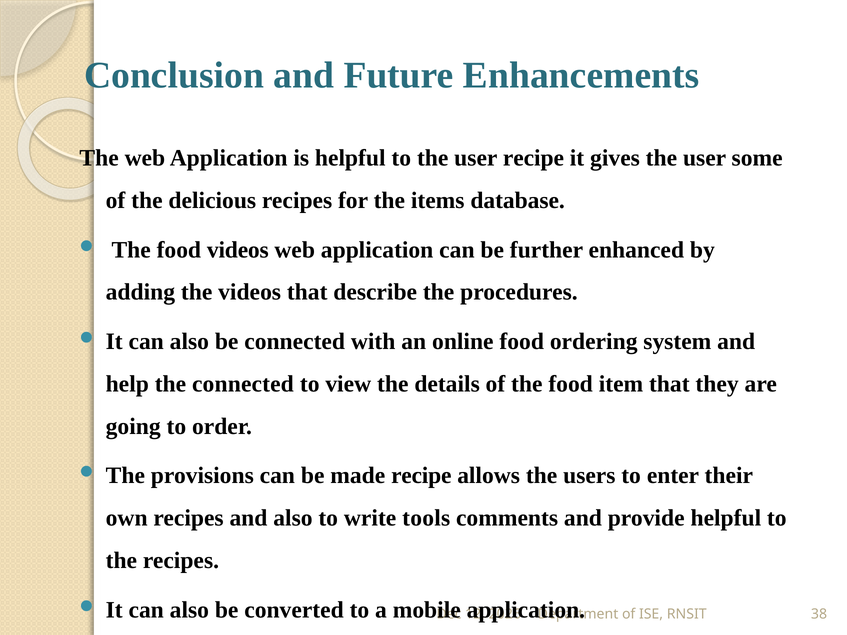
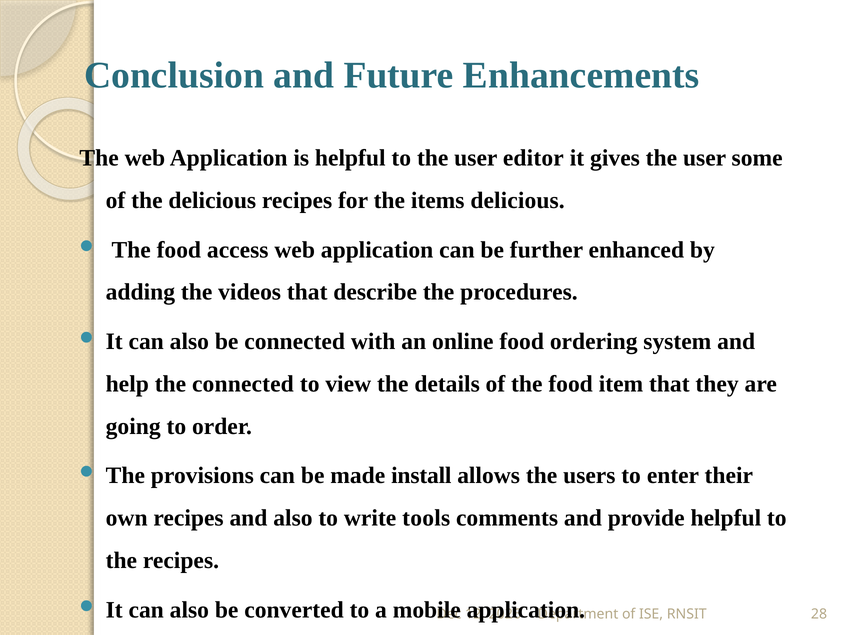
user recipe: recipe -> editor
items database: database -> delicious
food videos: videos -> access
made recipe: recipe -> install
38: 38 -> 28
